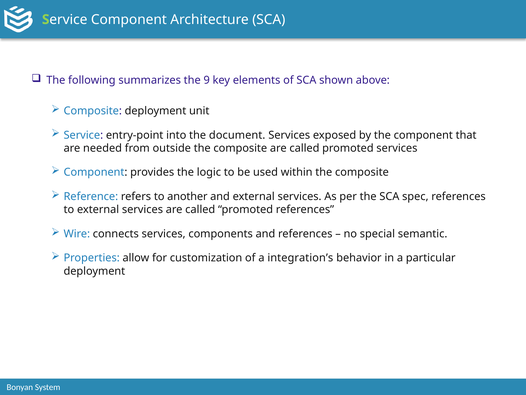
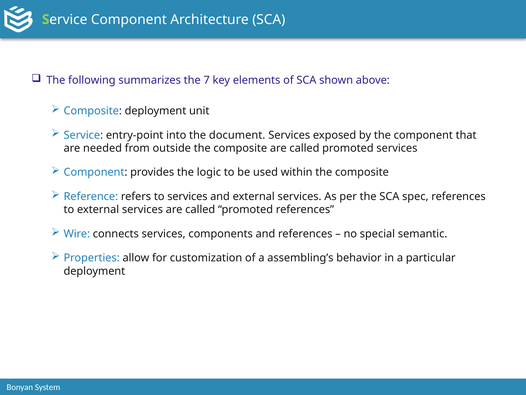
9: 9 -> 7
to another: another -> services
integration’s: integration’s -> assembling’s
